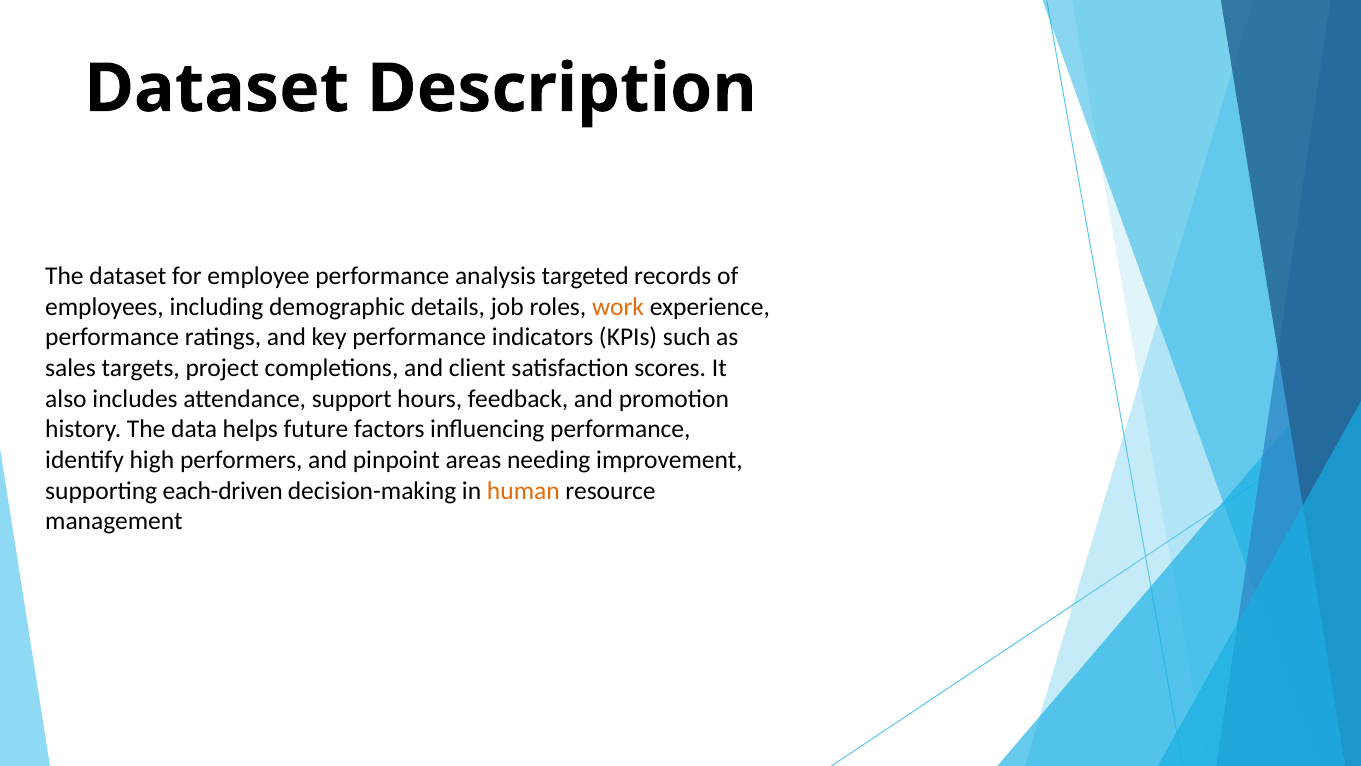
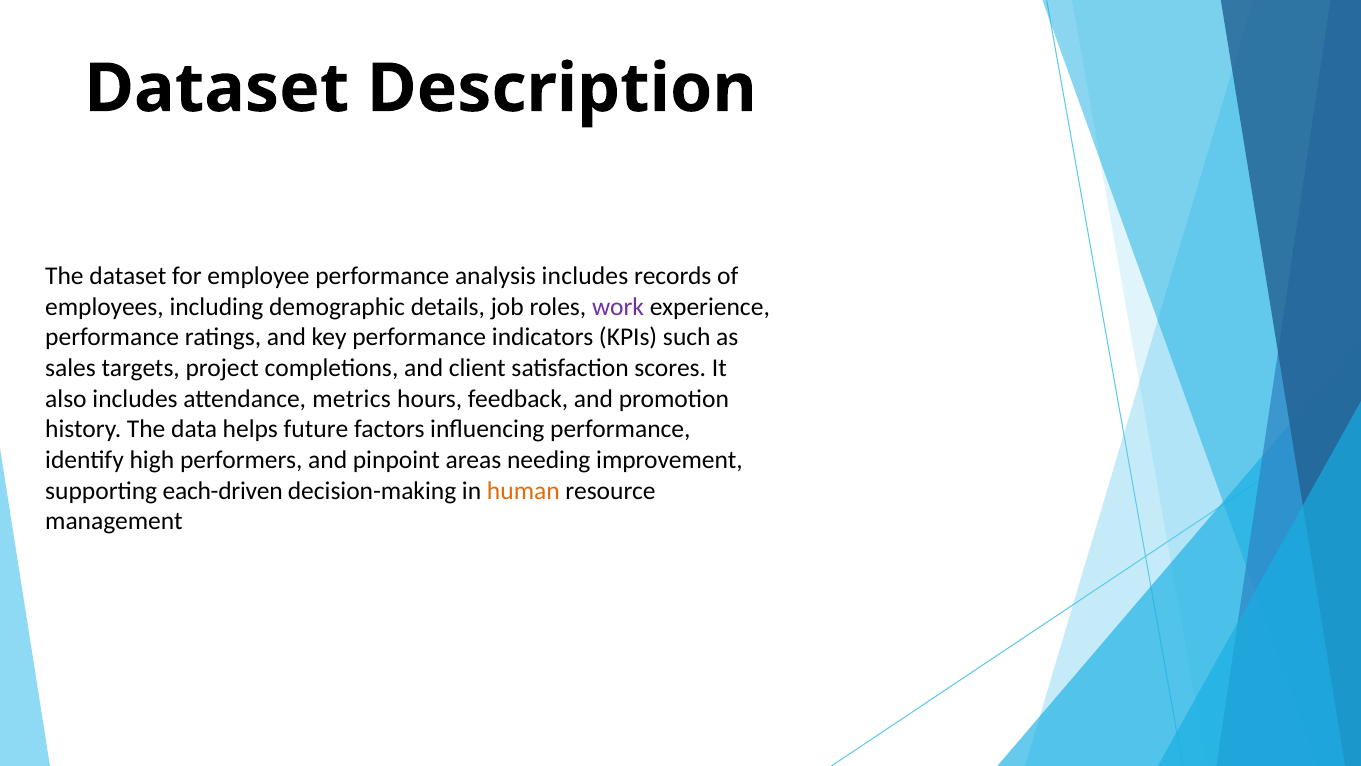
analysis targeted: targeted -> includes
work colour: orange -> purple
support: support -> metrics
